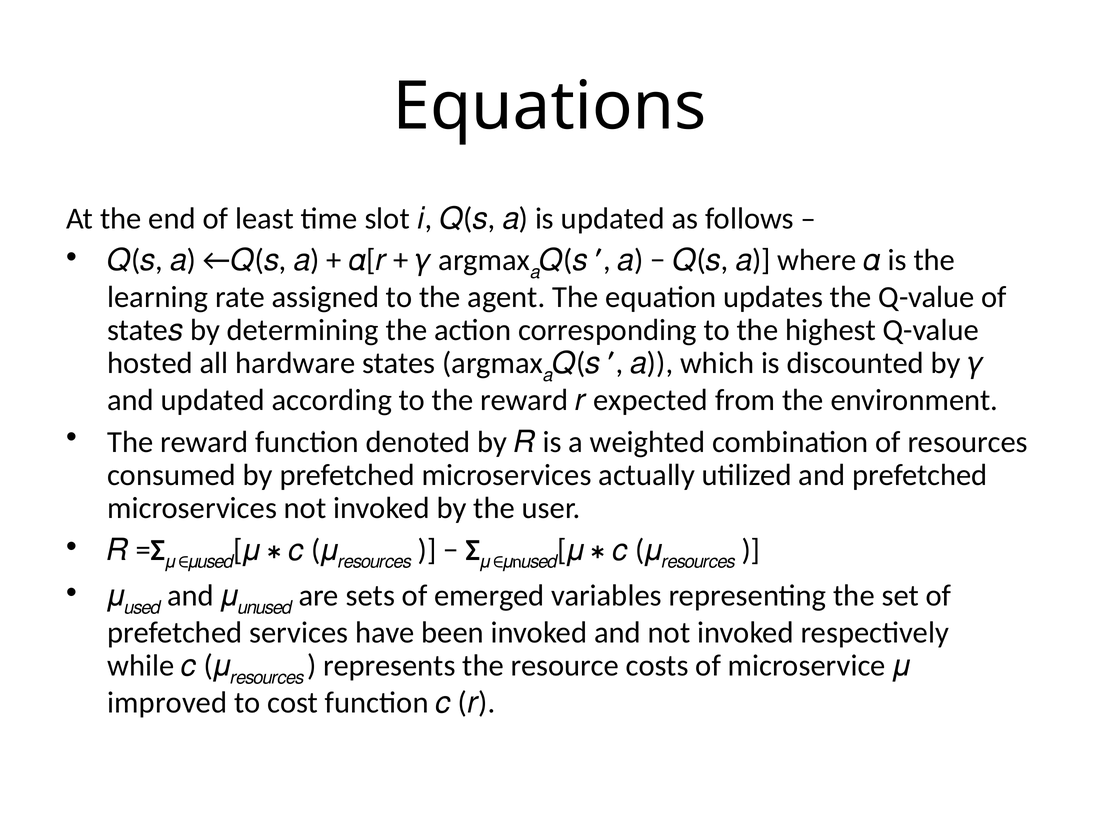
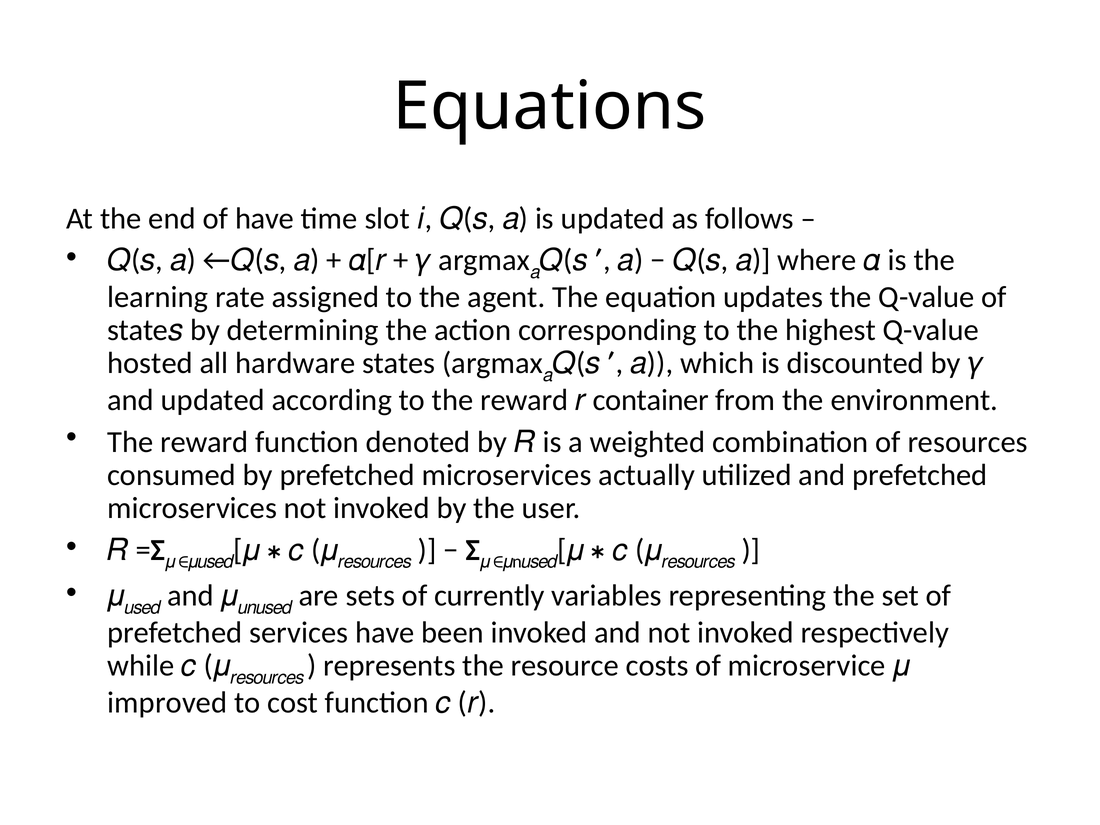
of least: least -> have
expected: expected -> container
emerged: emerged -> currently
